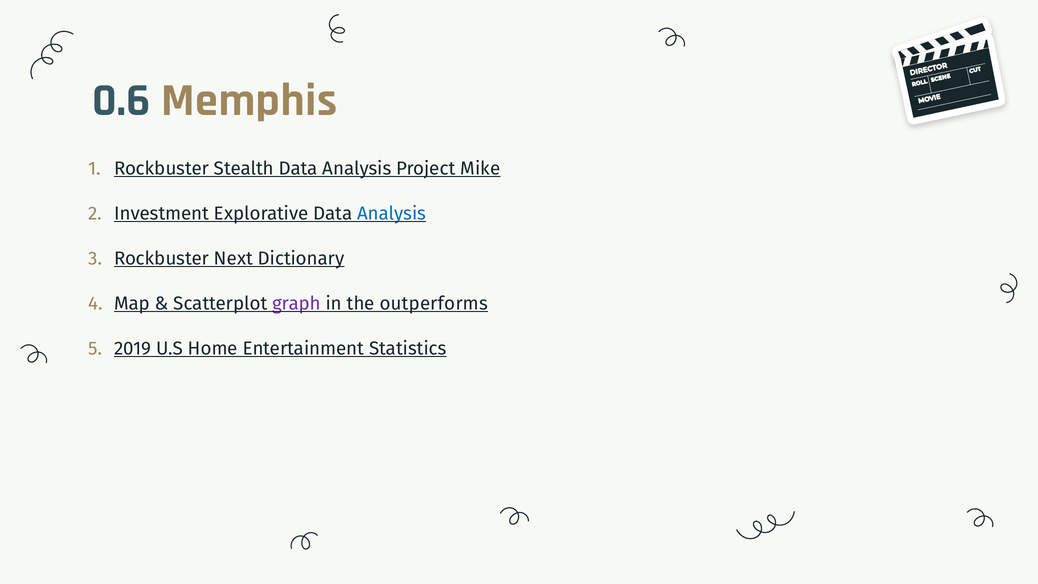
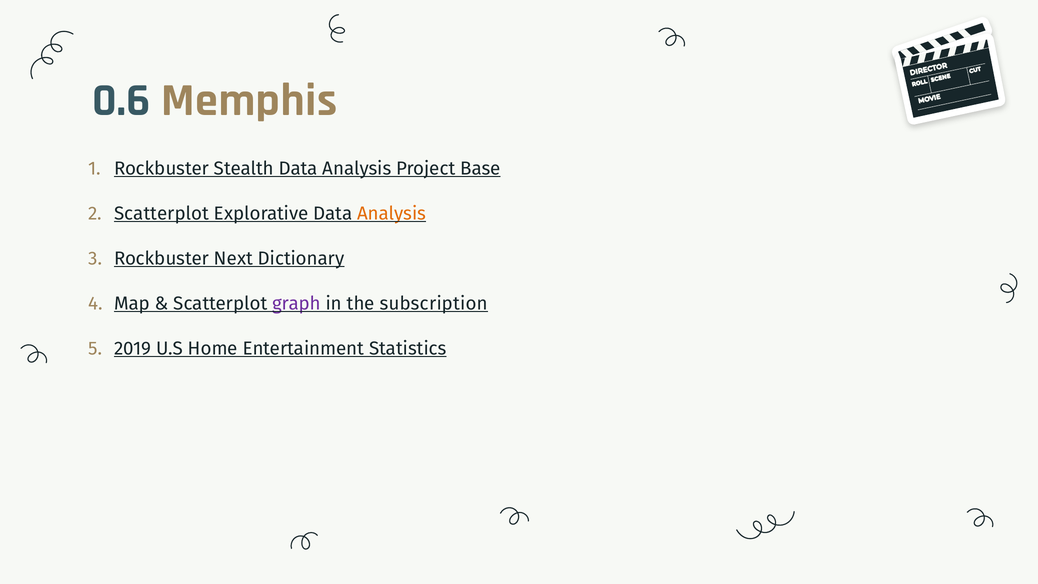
Mike: Mike -> Base
Investment at (162, 213): Investment -> Scatterplot
Analysis at (392, 213) colour: blue -> orange
outperforms: outperforms -> subscription
